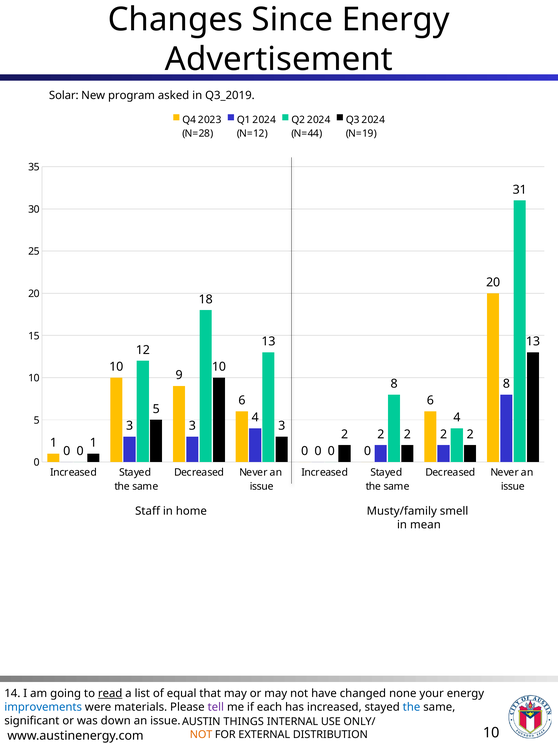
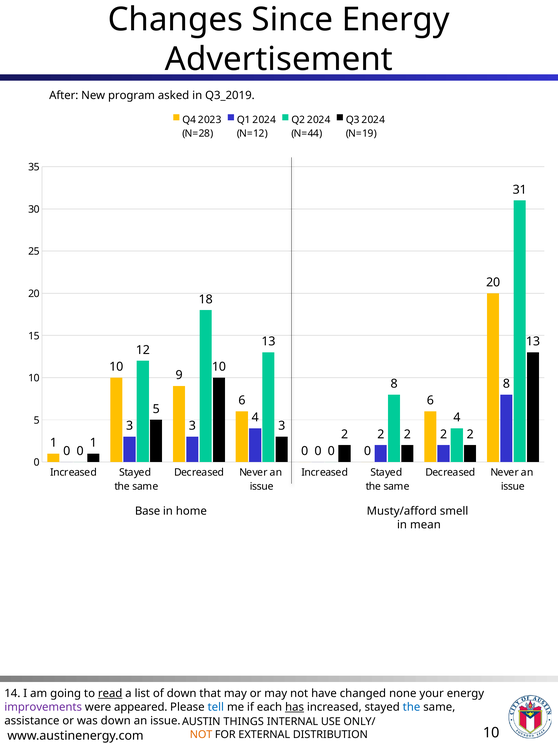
Solar: Solar -> After
Staff: Staff -> Base
Musty/family: Musty/family -> Musty/afford
of equal: equal -> down
improvements colour: blue -> purple
materials: materials -> appeared
tell colour: purple -> blue
has underline: none -> present
significant: significant -> assistance
